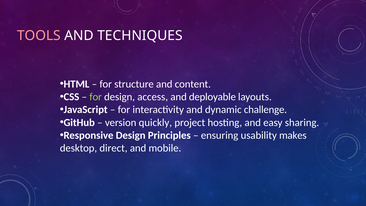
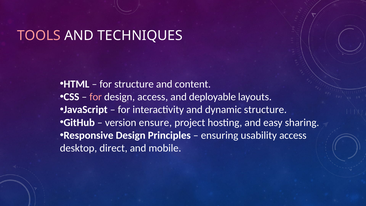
for at (96, 97) colour: light green -> pink
dynamic challenge: challenge -> structure
quickly: quickly -> ensure
usability makes: makes -> access
